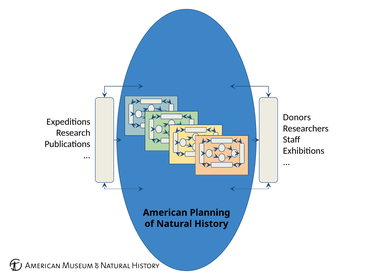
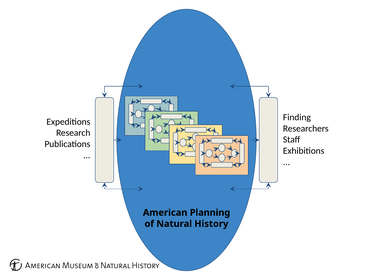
Donors: Donors -> Finding
